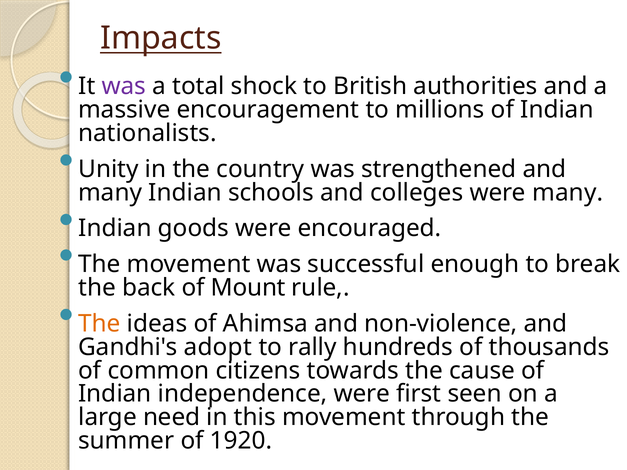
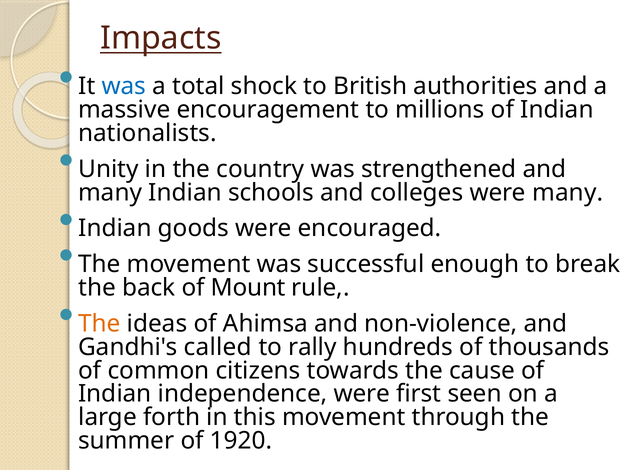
was at (124, 86) colour: purple -> blue
adopt: adopt -> called
need: need -> forth
